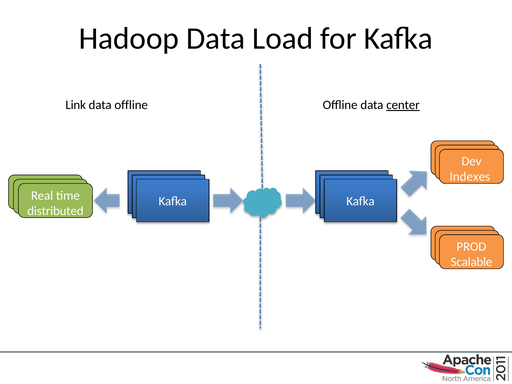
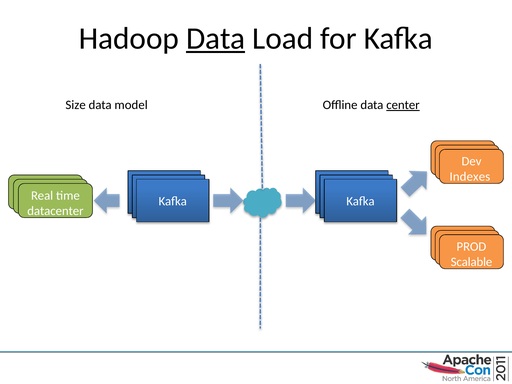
Data at (216, 38) underline: none -> present
Link: Link -> Size
data offline: offline -> model
distributed: distributed -> datacenter
